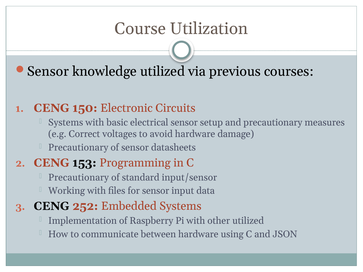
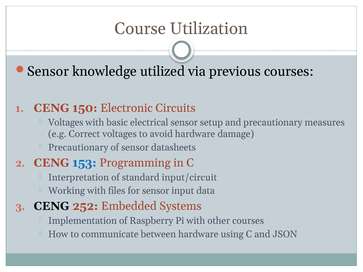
Systems at (66, 123): Systems -> Voltages
153 colour: black -> blue
Precautionary at (79, 178): Precautionary -> Interpretation
input/sensor: input/sensor -> input/circuit
other utilized: utilized -> courses
